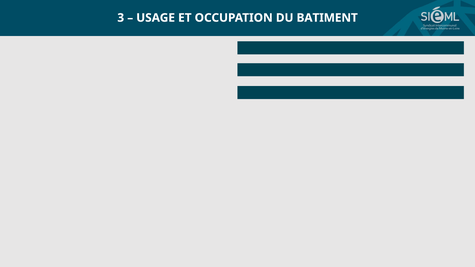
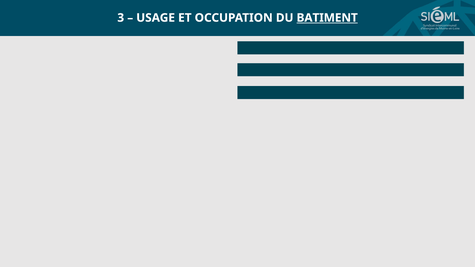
BATIMENT underline: none -> present
